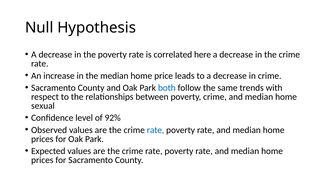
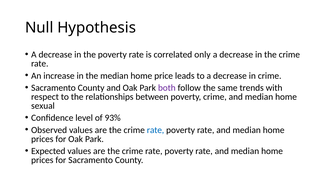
here: here -> only
both colour: blue -> purple
92%: 92% -> 93%
